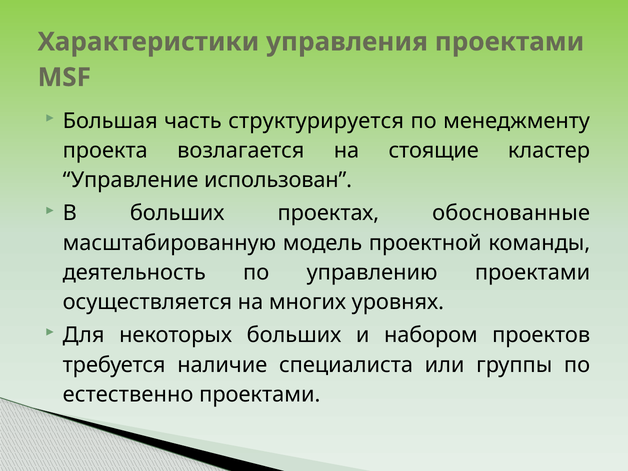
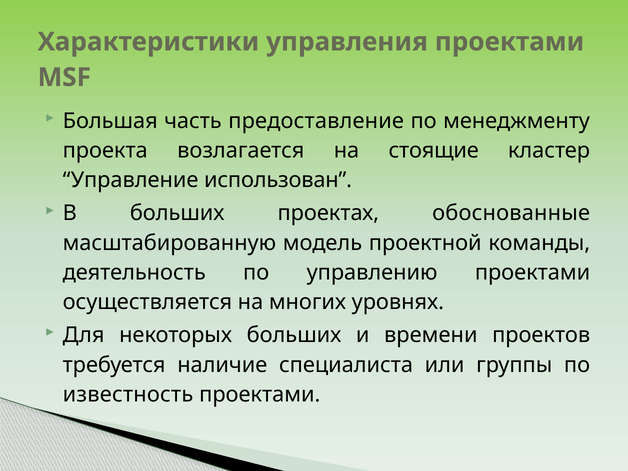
структурируется: структурируется -> предоставление
набором: набором -> времени
естественно: естественно -> известность
